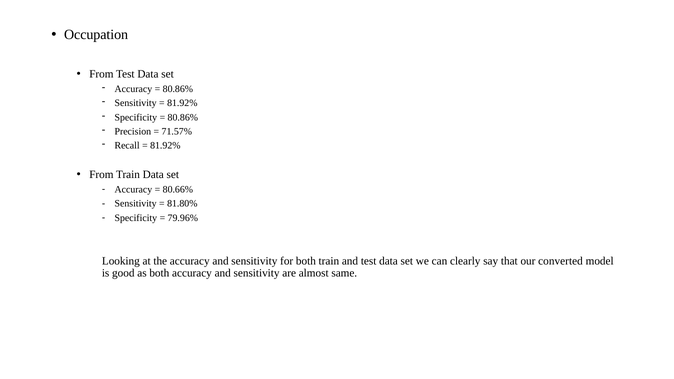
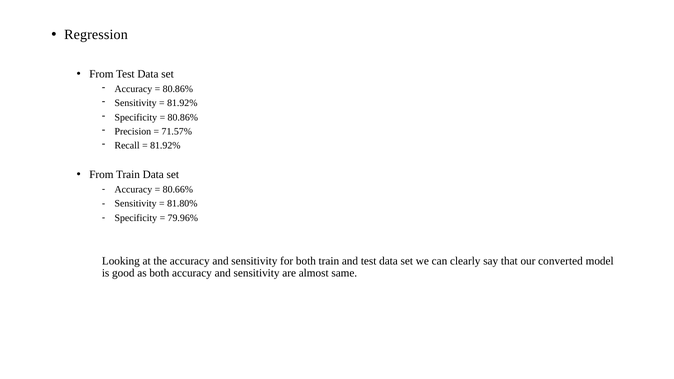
Occupation: Occupation -> Regression
